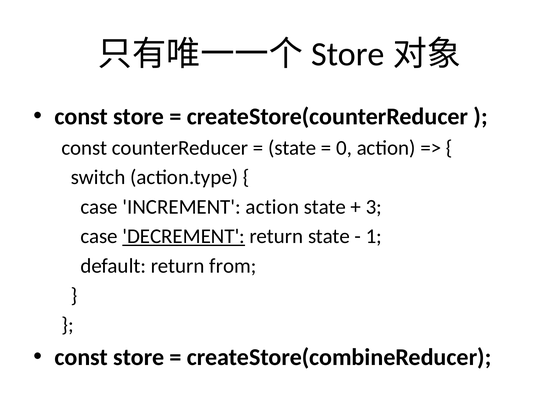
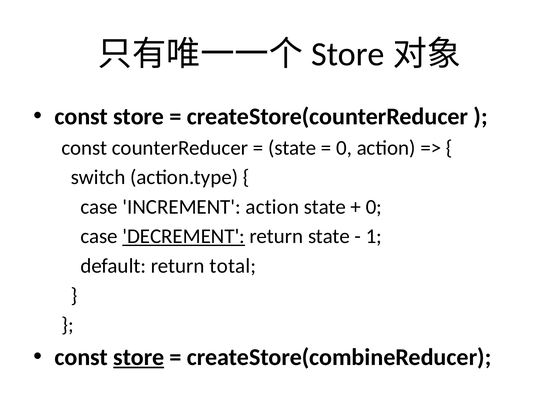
3 at (374, 207): 3 -> 0
from: from -> total
store at (139, 357) underline: none -> present
